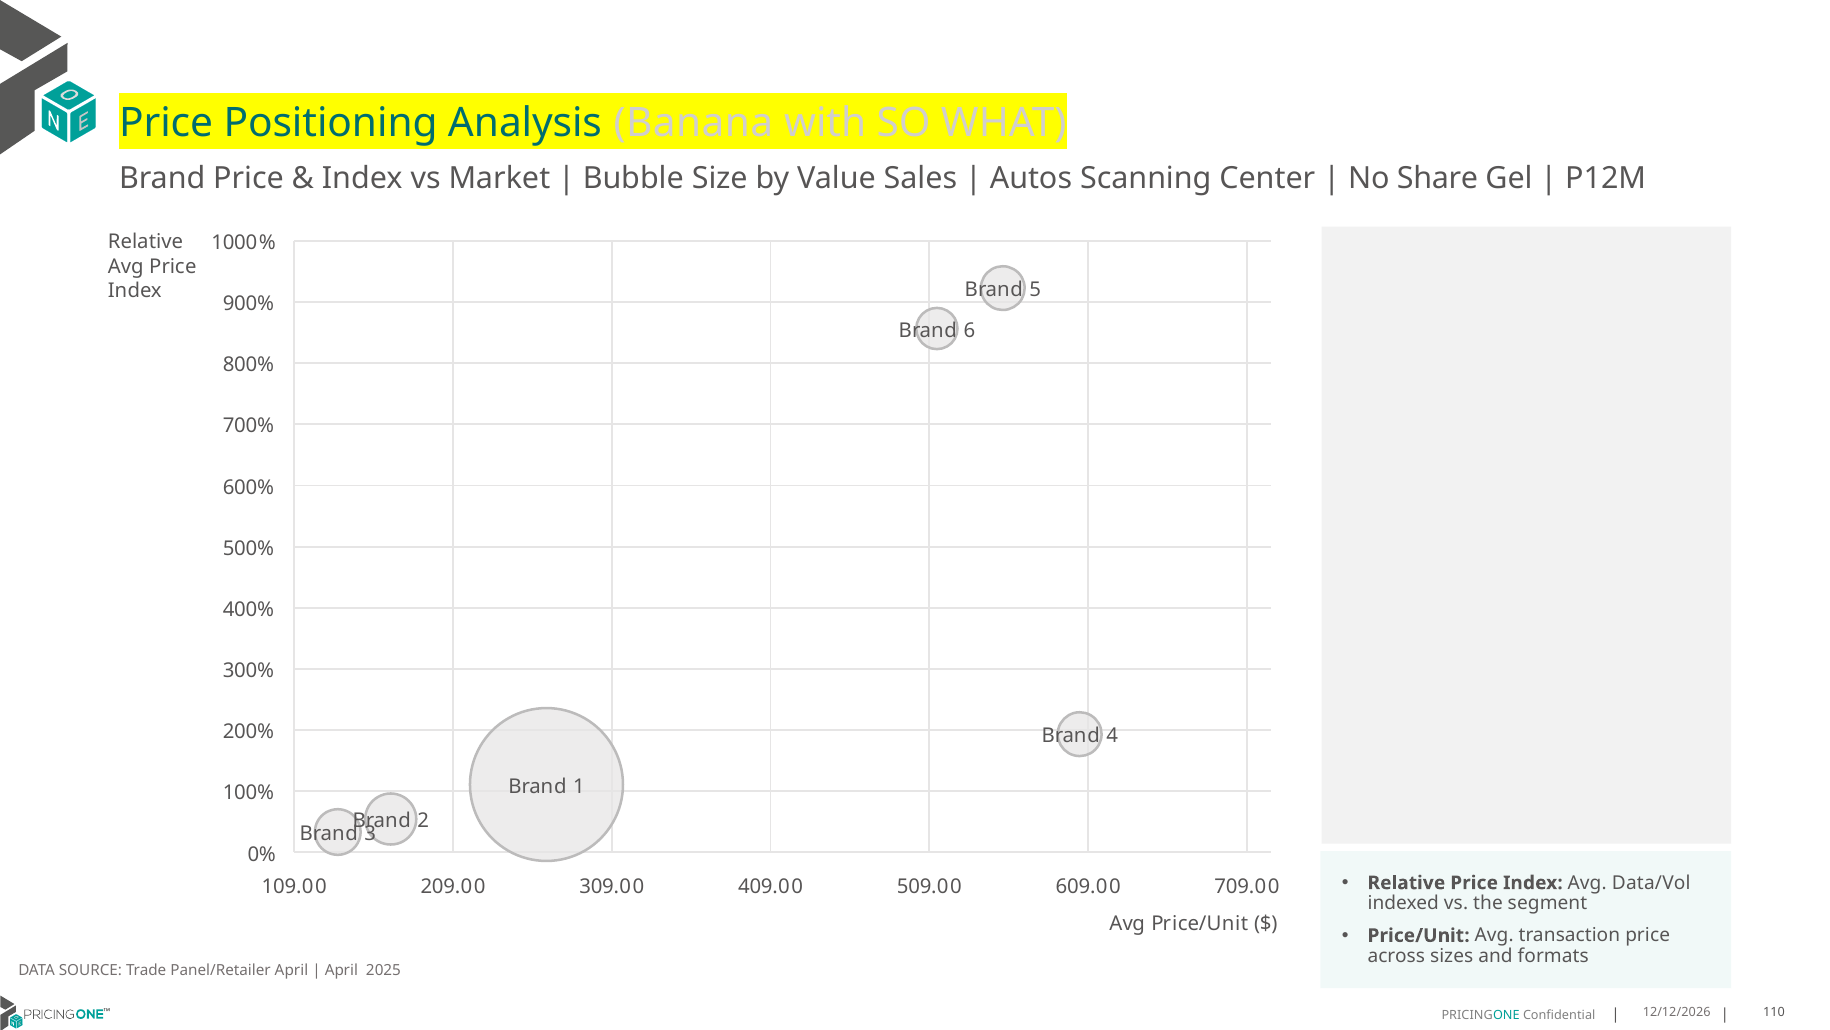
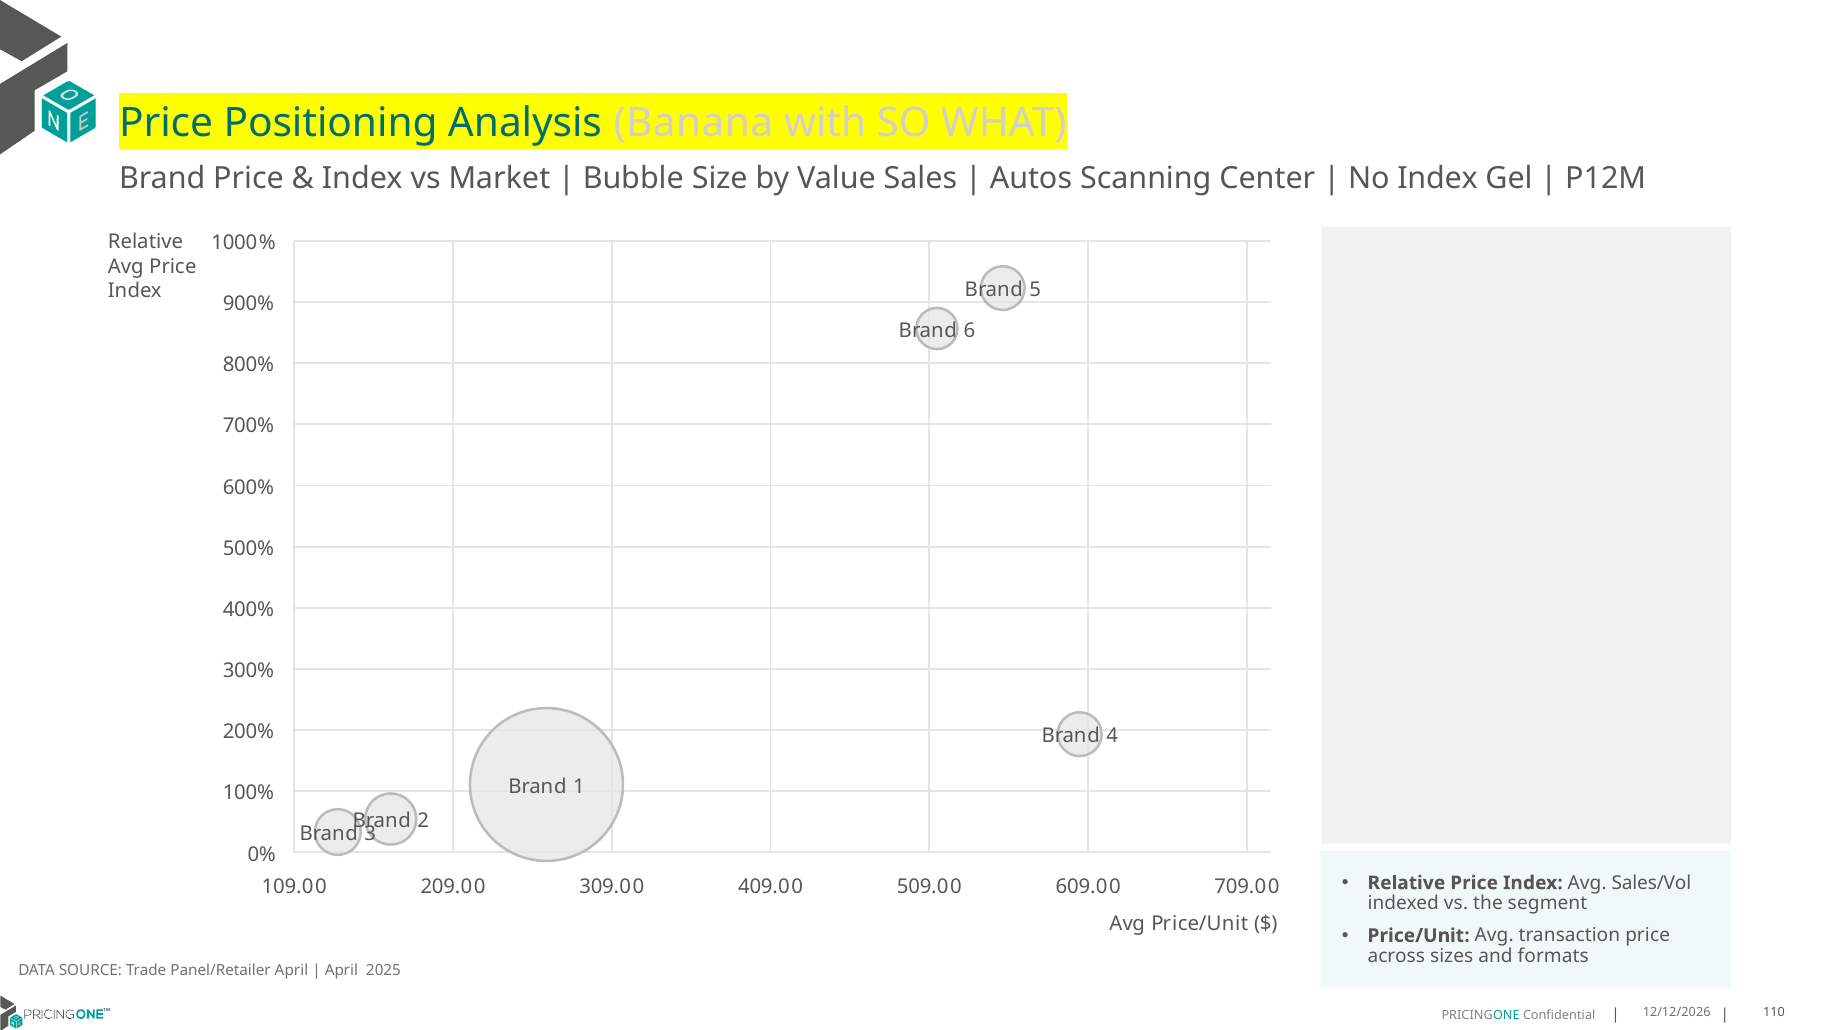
No Share: Share -> Index
Data/Vol: Data/Vol -> Sales/Vol
